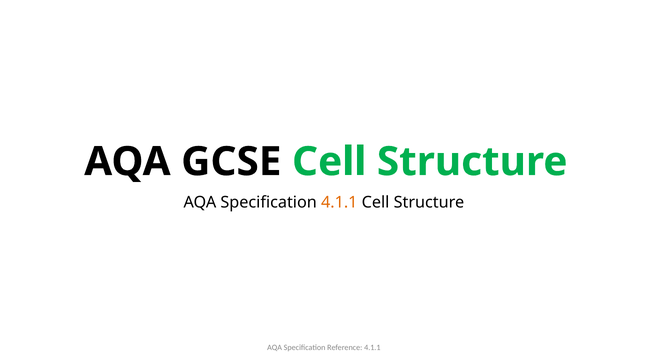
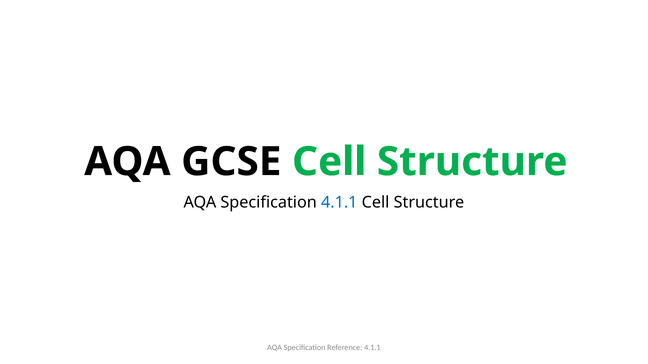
4.1.1 at (339, 203) colour: orange -> blue
